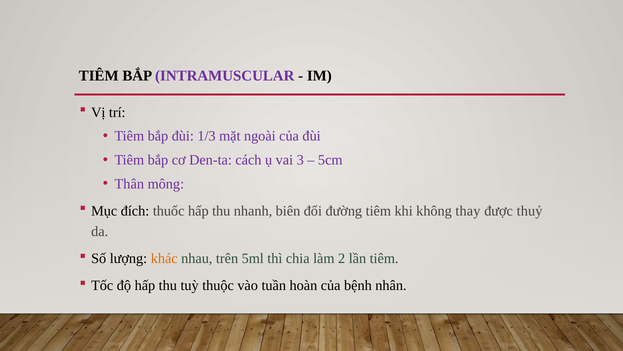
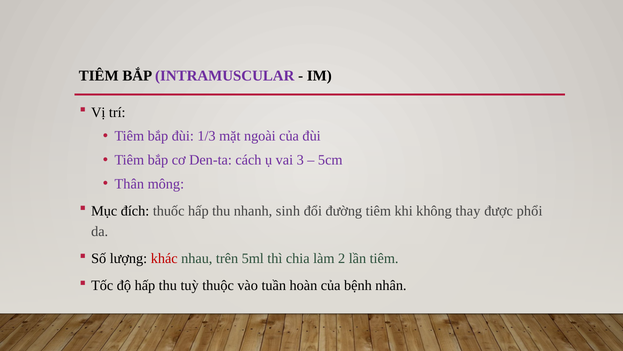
biên: biên -> sinh
thuỷ: thuỷ -> phổi
khác colour: orange -> red
